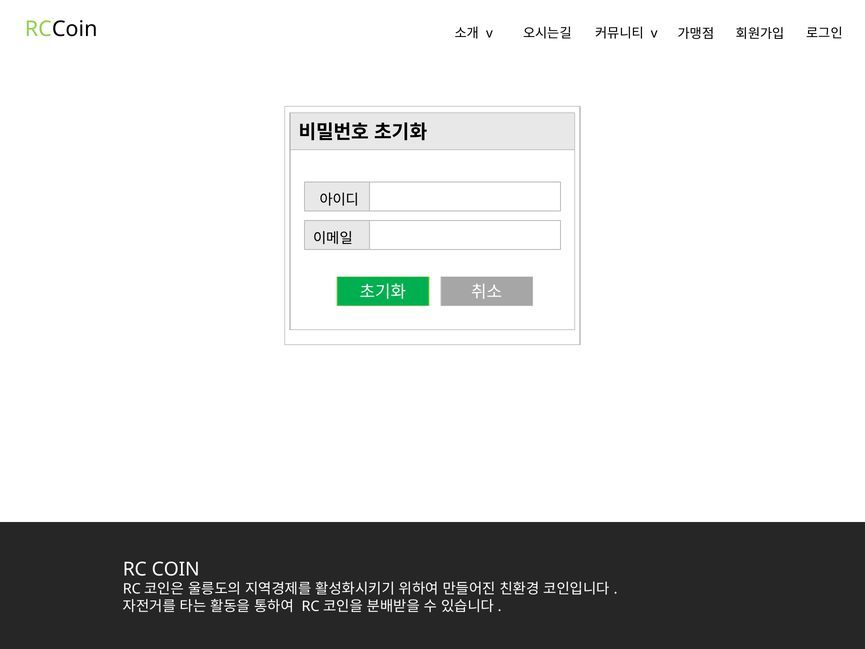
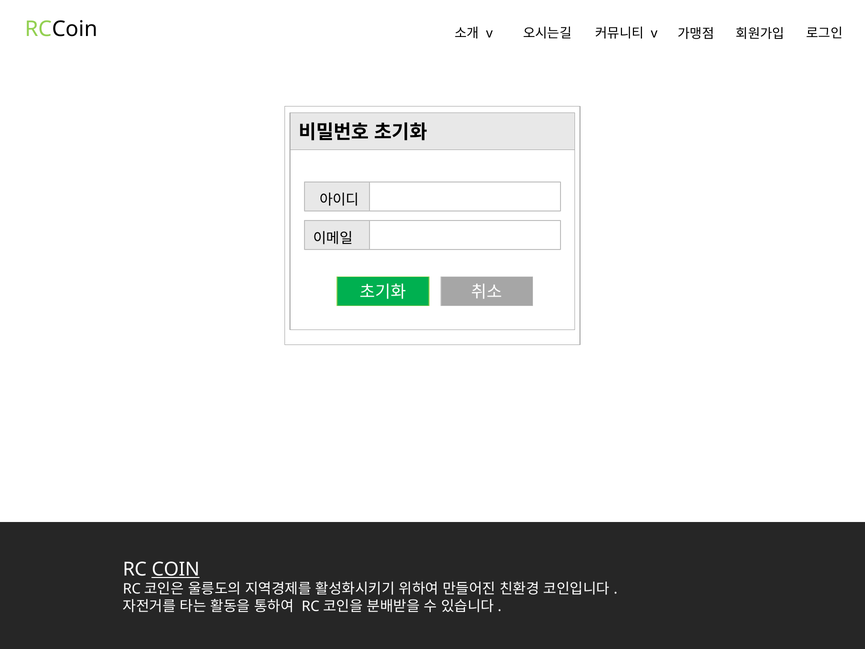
COIN underline: none -> present
